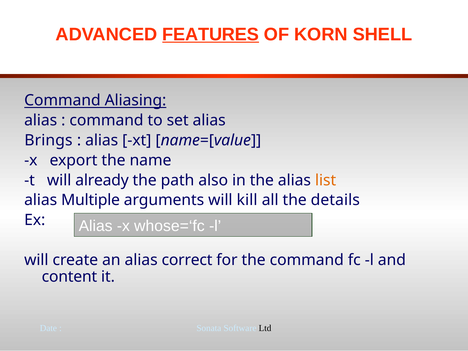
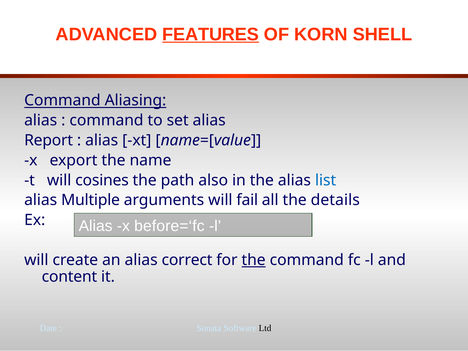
Brings: Brings -> Report
already: already -> cosines
list colour: orange -> blue
kill: kill -> fail
whose=‘fc: whose=‘fc -> before=‘fc
the at (254, 260) underline: none -> present
